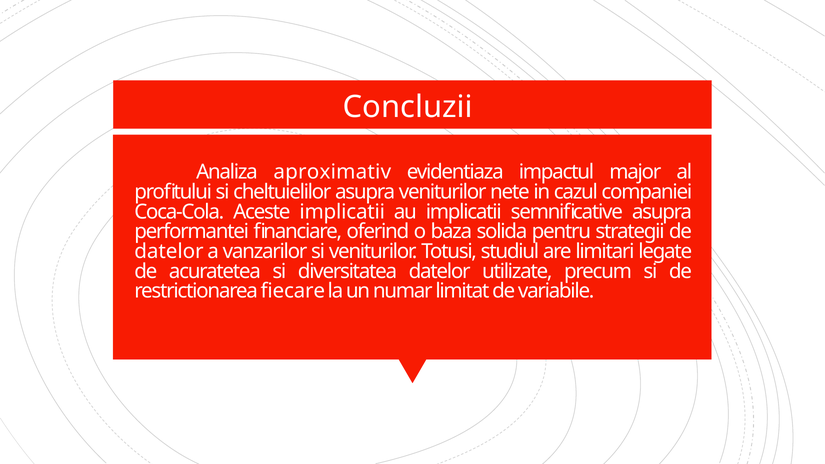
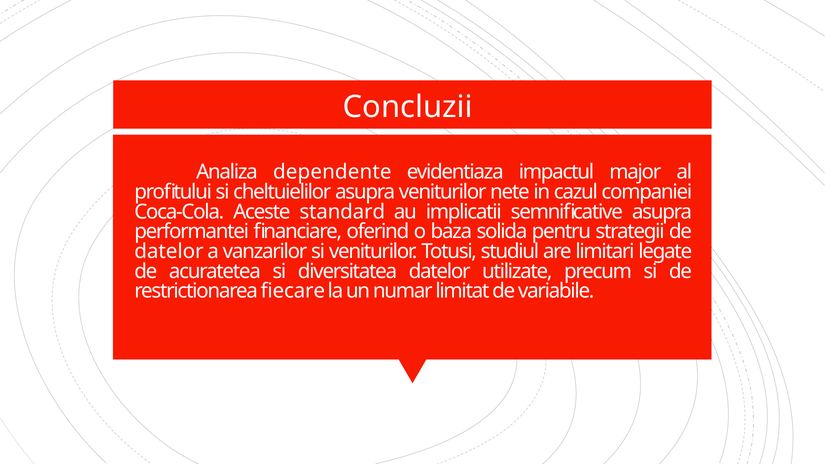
aproximativ: aproximativ -> dependente
Aceste implicatii: implicatii -> standard
